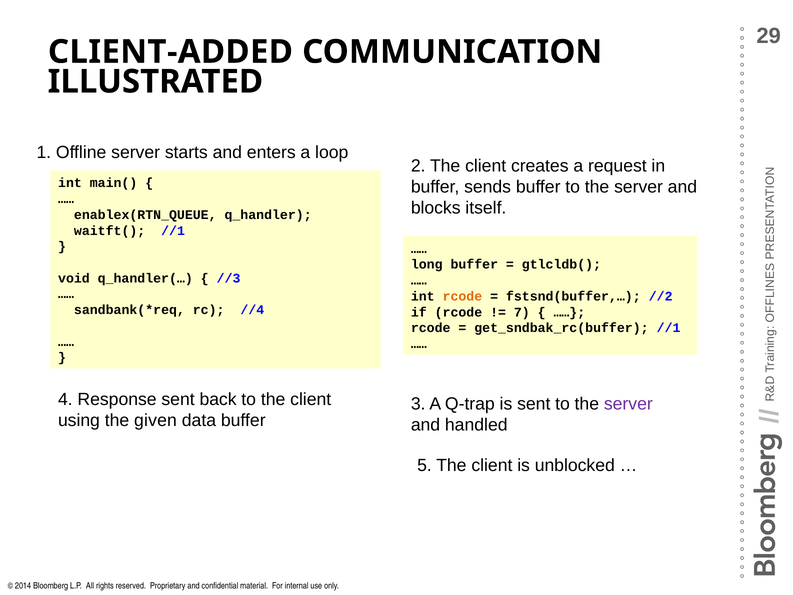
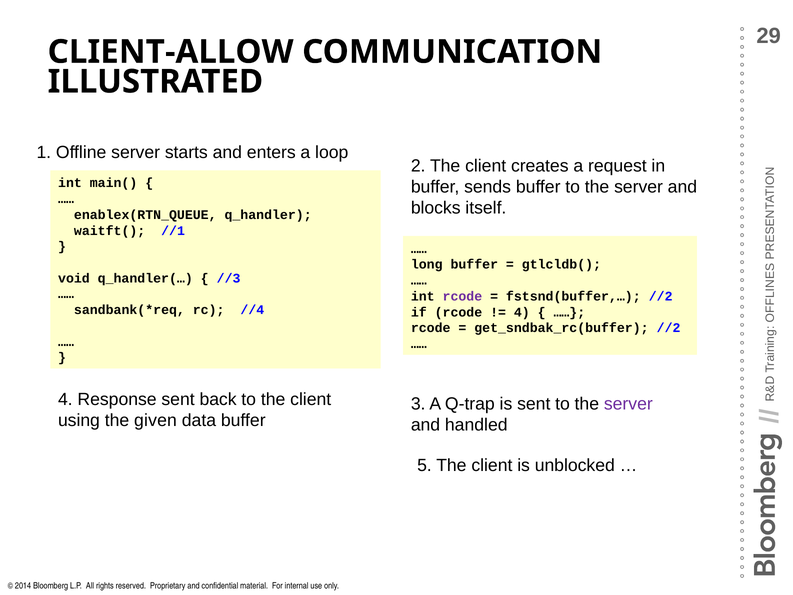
CLIENT-ADDED: CLIENT-ADDED -> CLIENT-ALLOW
rcode at (462, 296) colour: orange -> purple
7 at (522, 312): 7 -> 4
get_sndbak_rc(buffer //1: //1 -> //2
